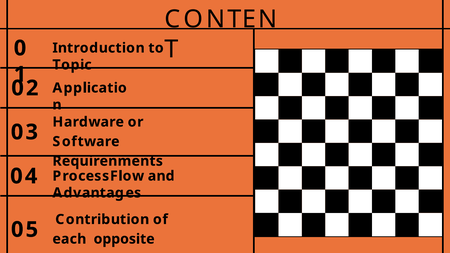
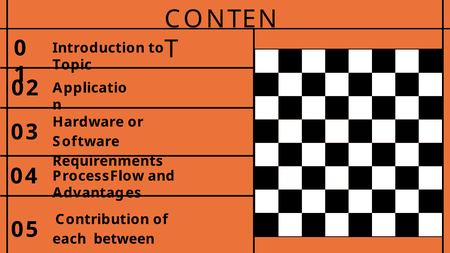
opposite: opposite -> between
